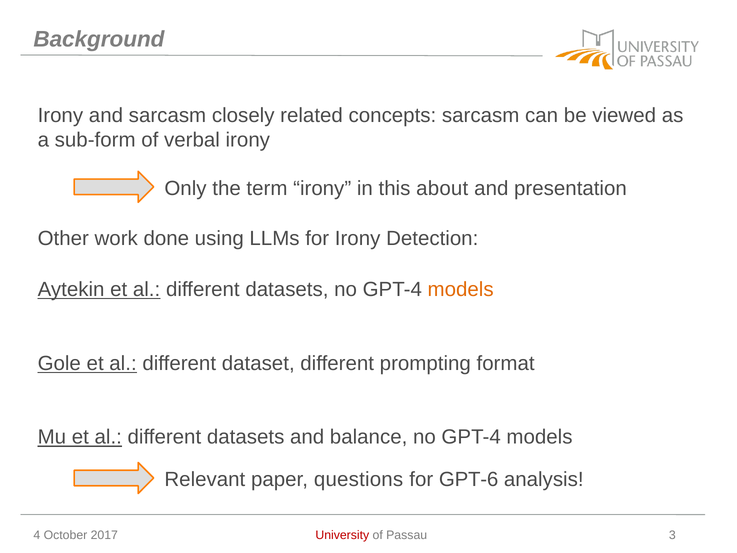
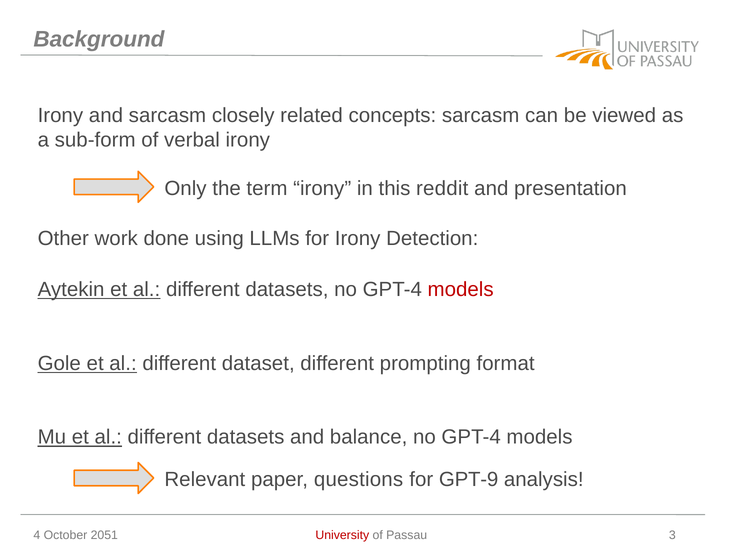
about: about -> reddit
models at (461, 289) colour: orange -> red
GPT-6: GPT-6 -> GPT-9
2017: 2017 -> 2051
